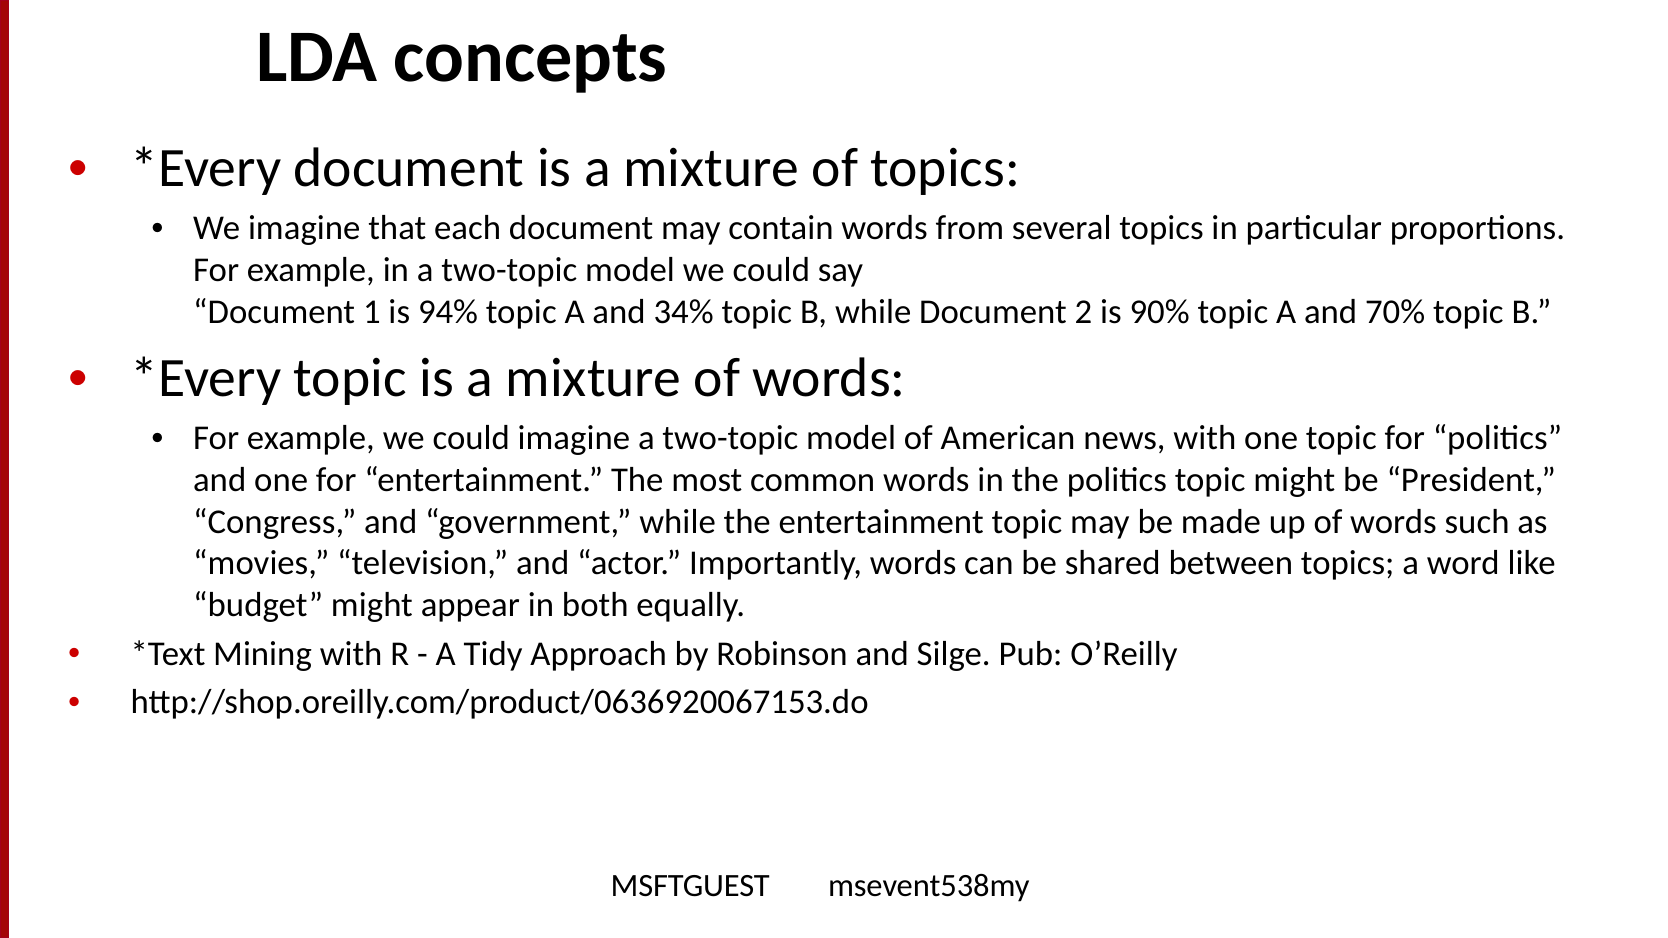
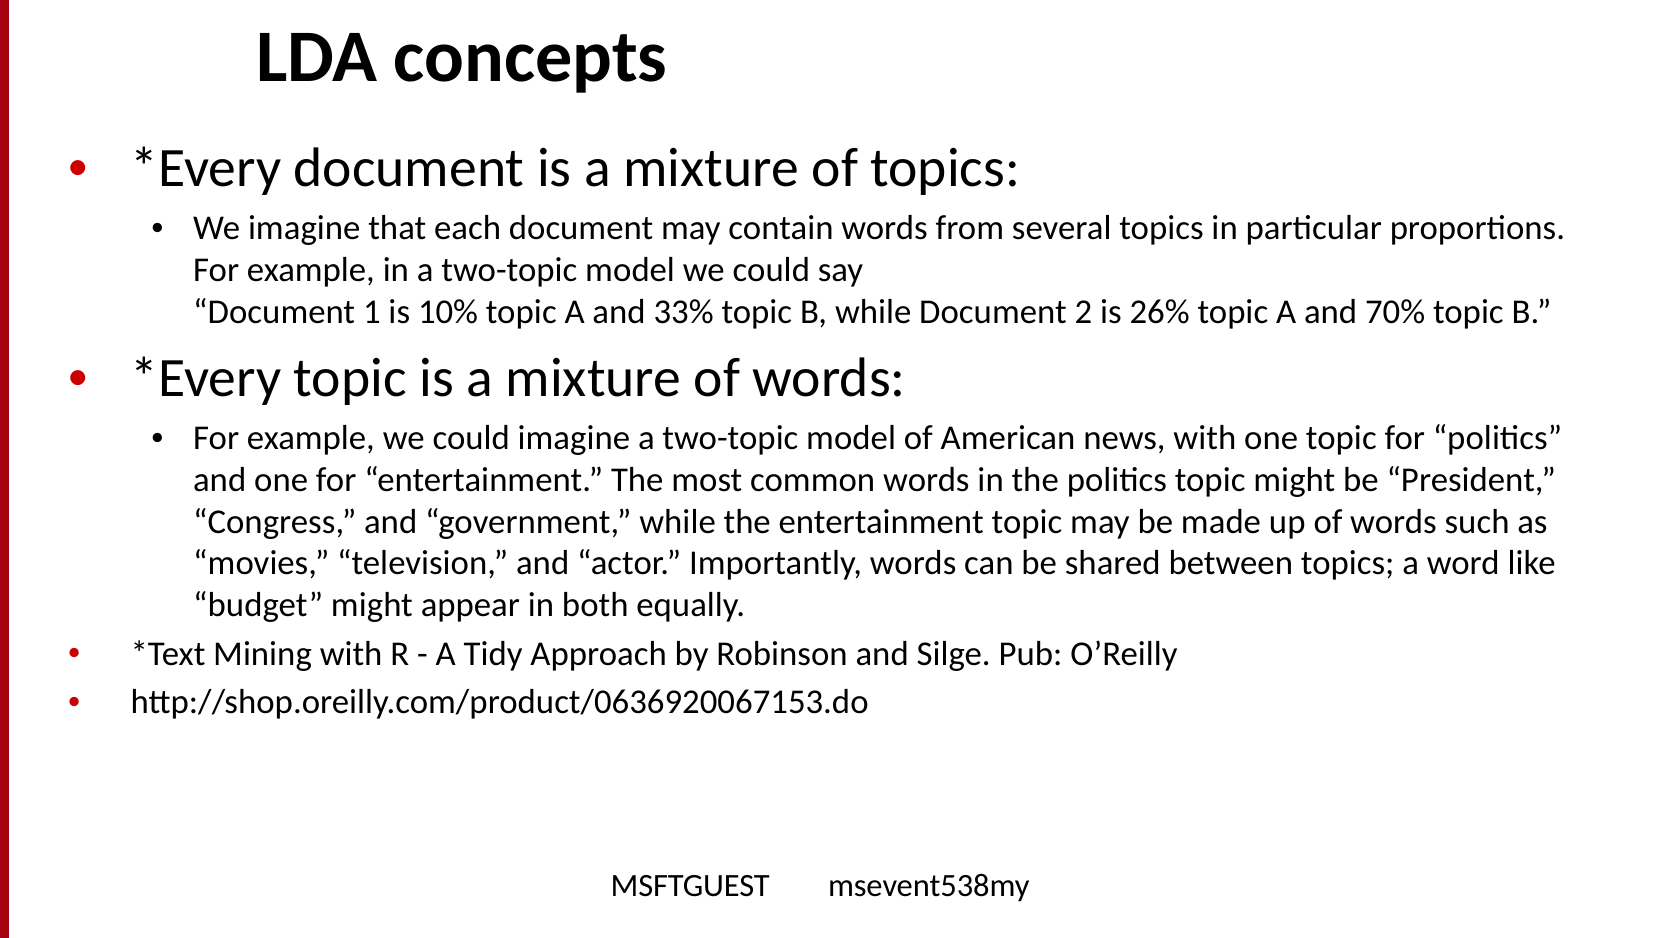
94%: 94% -> 10%
34%: 34% -> 33%
90%: 90% -> 26%
